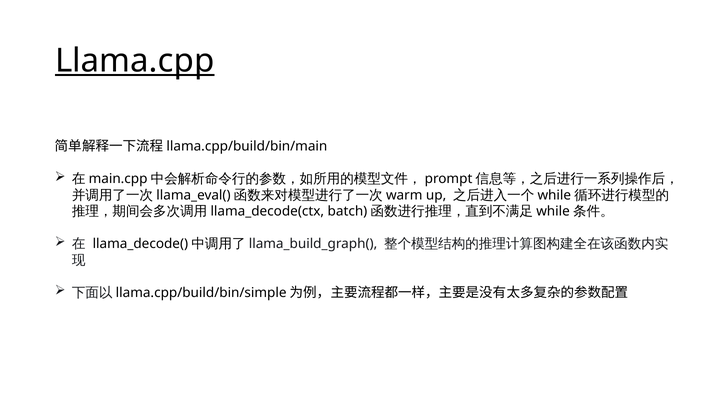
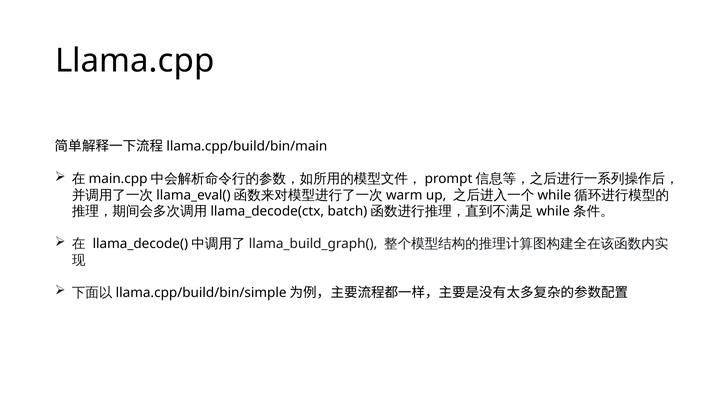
Llama.cpp underline: present -> none
